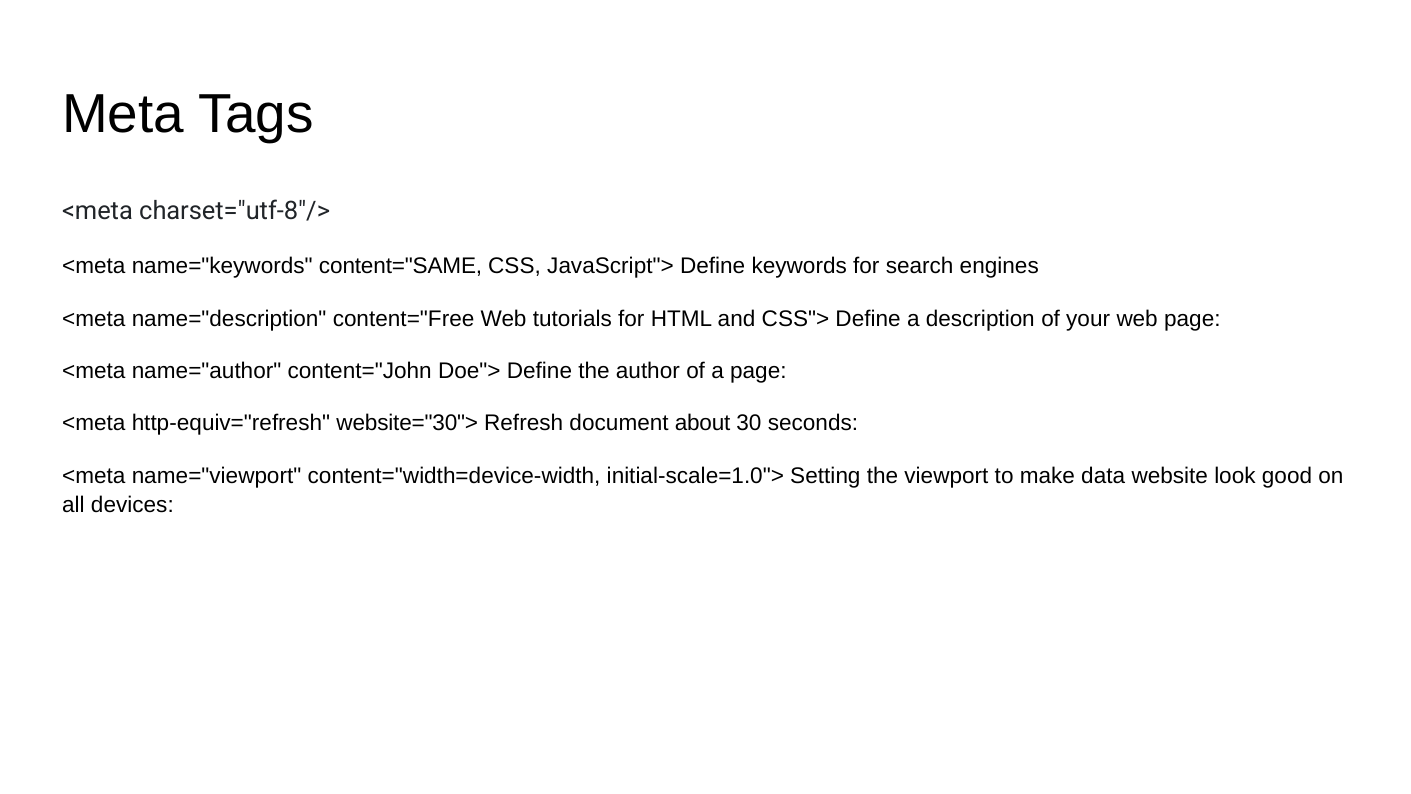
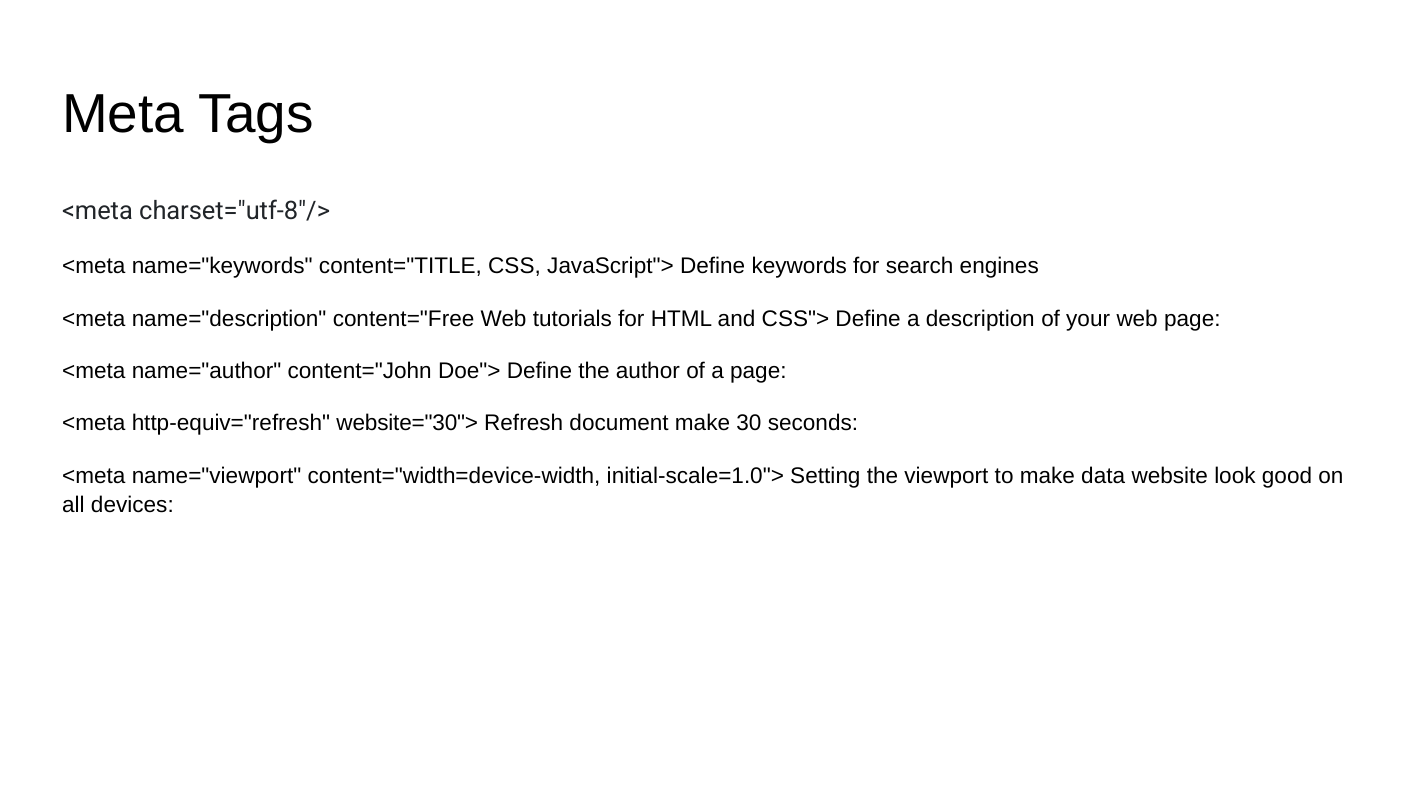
content="SAME: content="SAME -> content="TITLE
document about: about -> make
